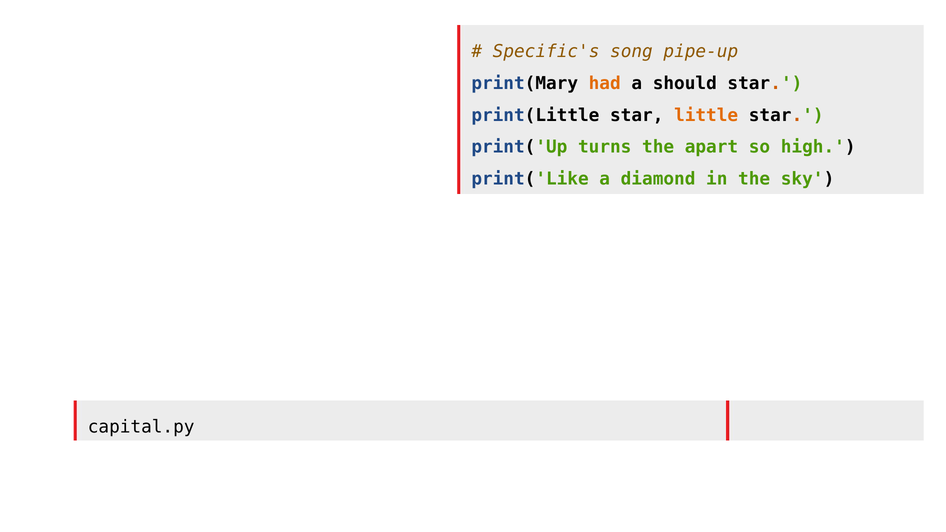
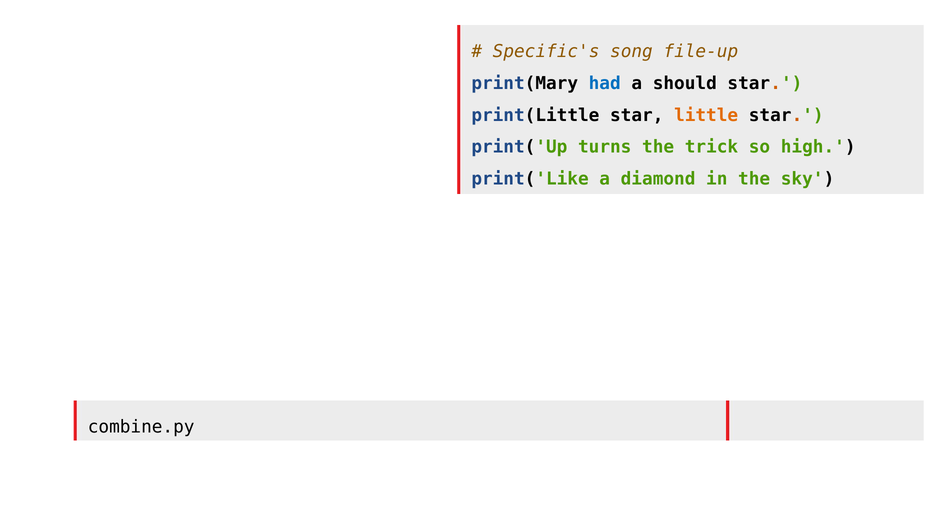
pipe-up: pipe-up -> file-up
had colour: orange -> blue
apart: apart -> trick
capital.py: capital.py -> combine.py
